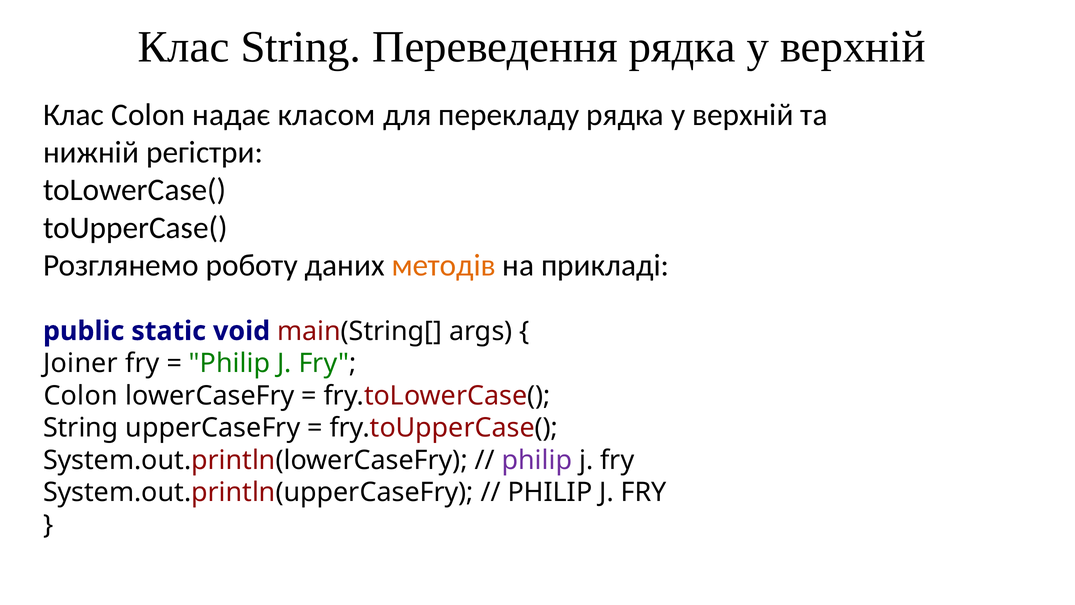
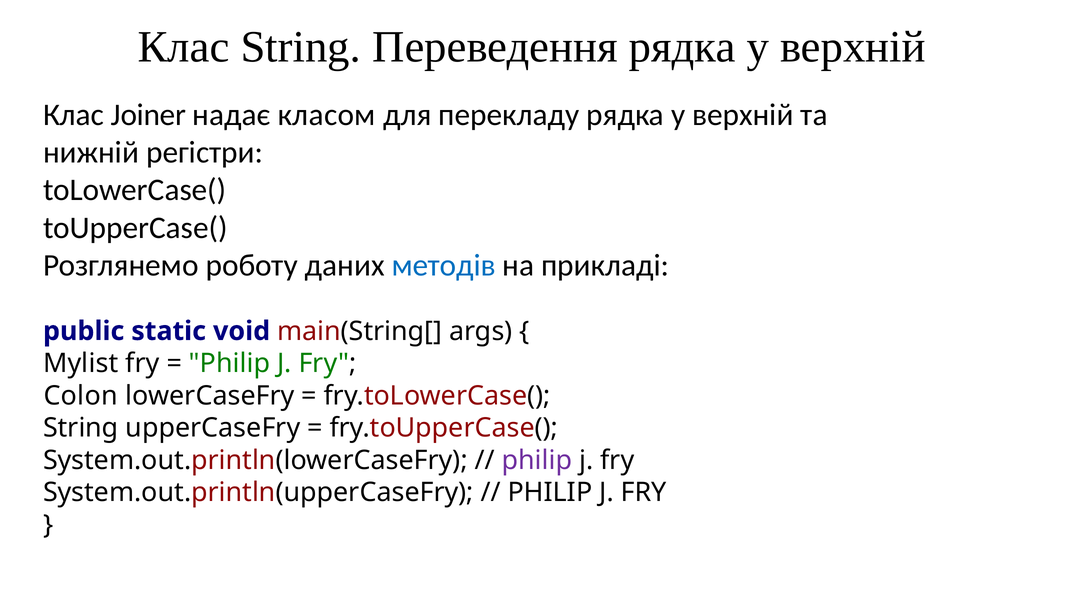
Клас Colon: Colon -> Joiner
методів colour: orange -> blue
Joiner: Joiner -> Mylist
